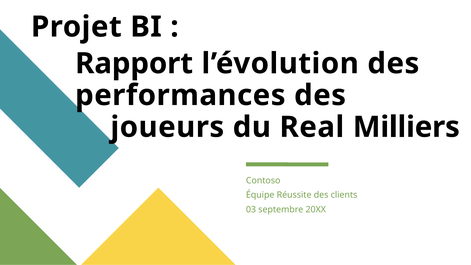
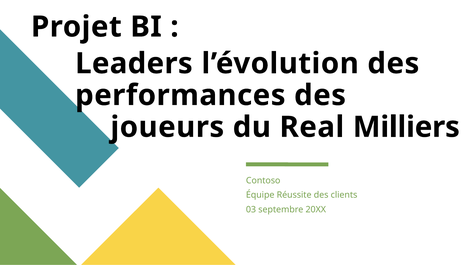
Rapport: Rapport -> Leaders
